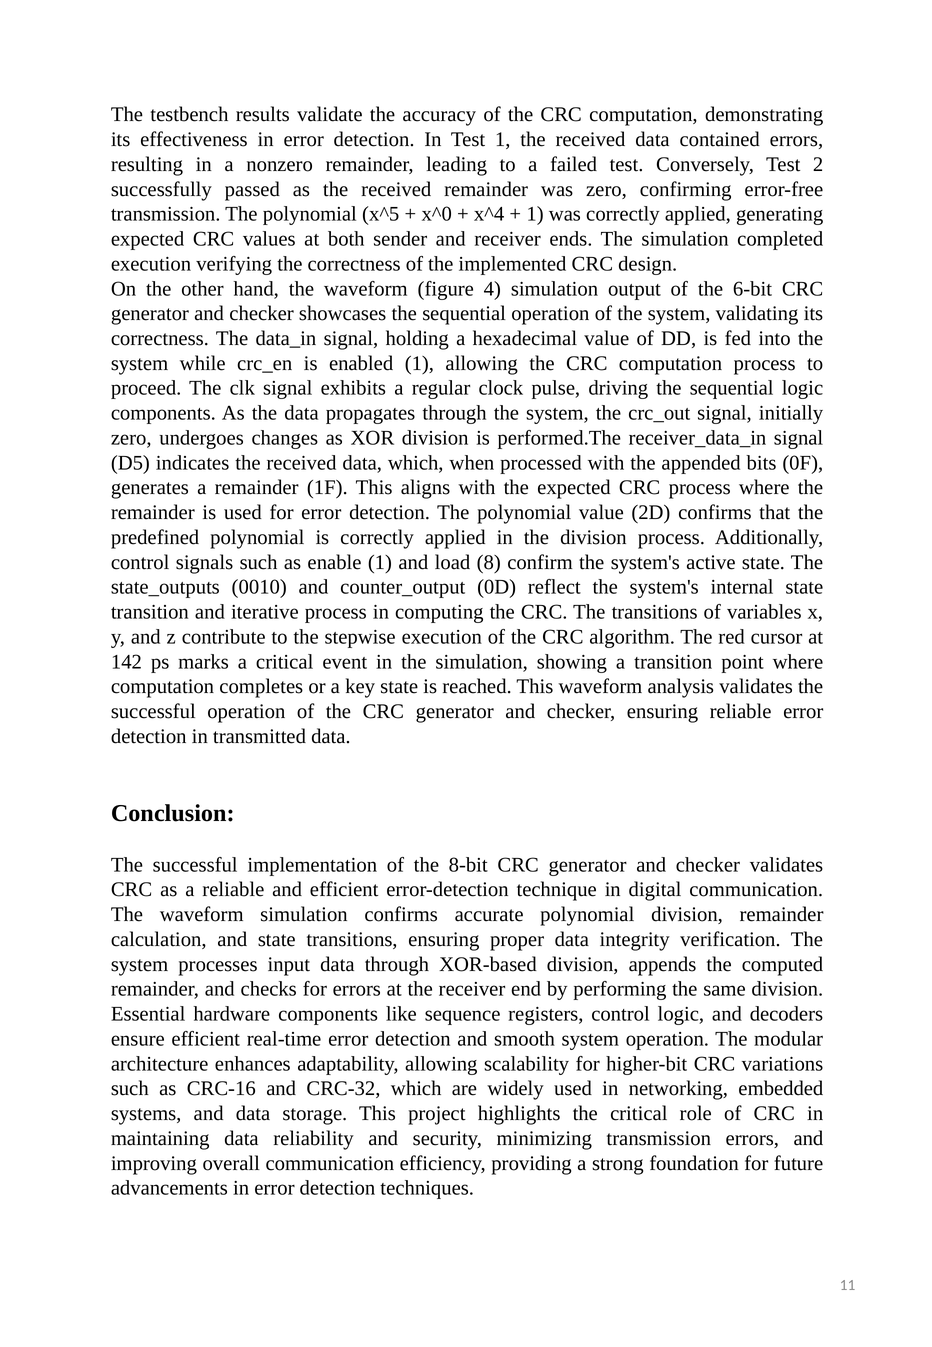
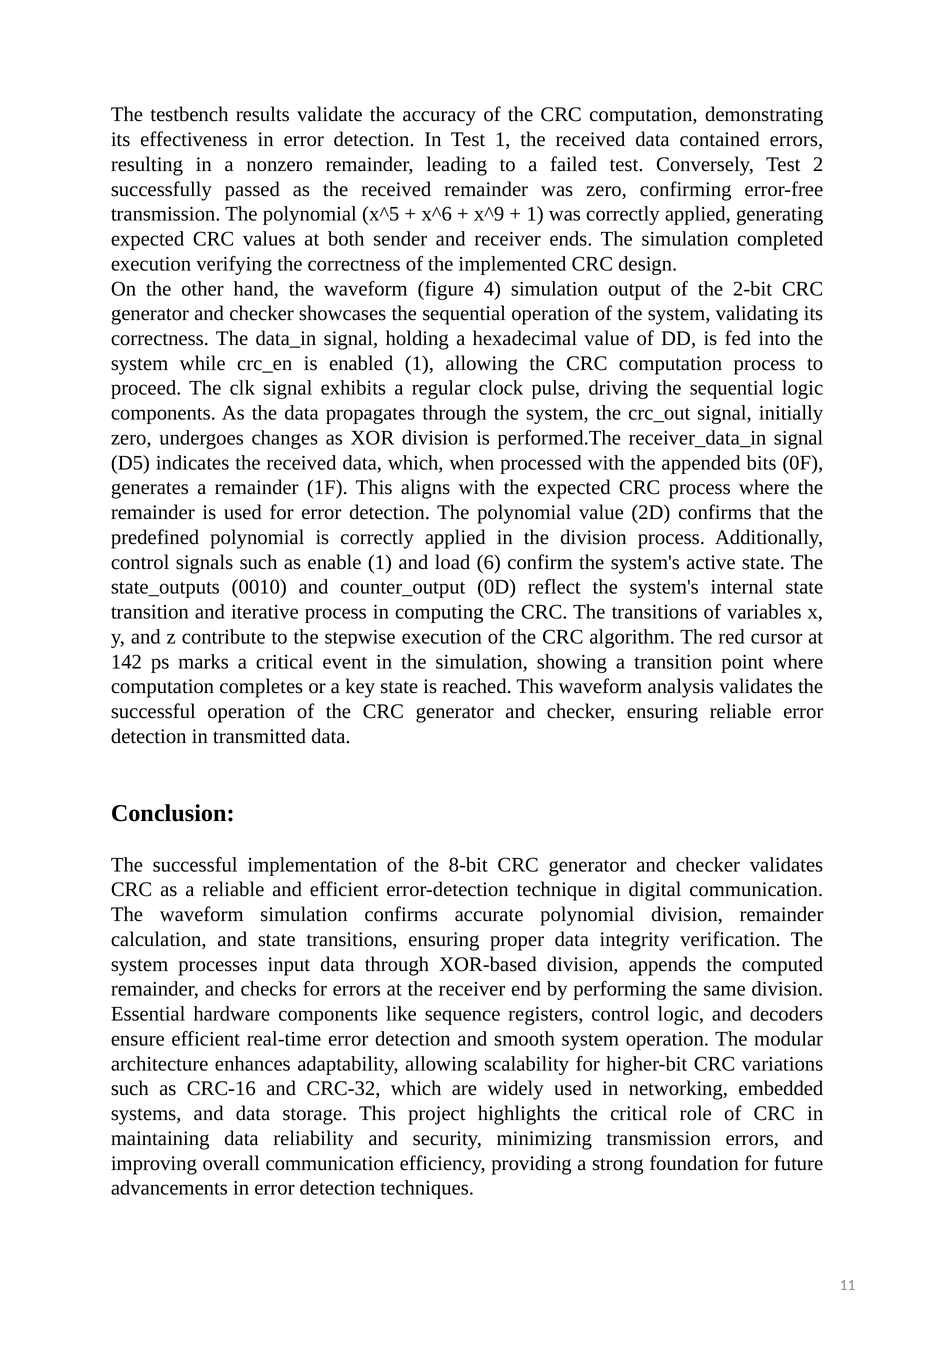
x^0: x^0 -> x^6
x^4: x^4 -> x^9
6-bit: 6-bit -> 2-bit
8: 8 -> 6
